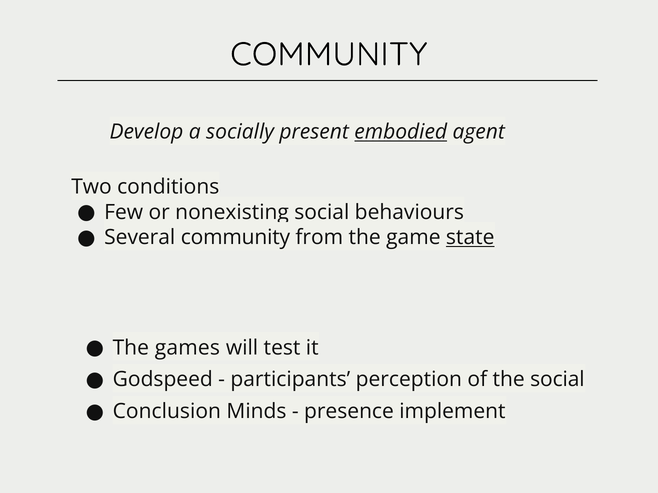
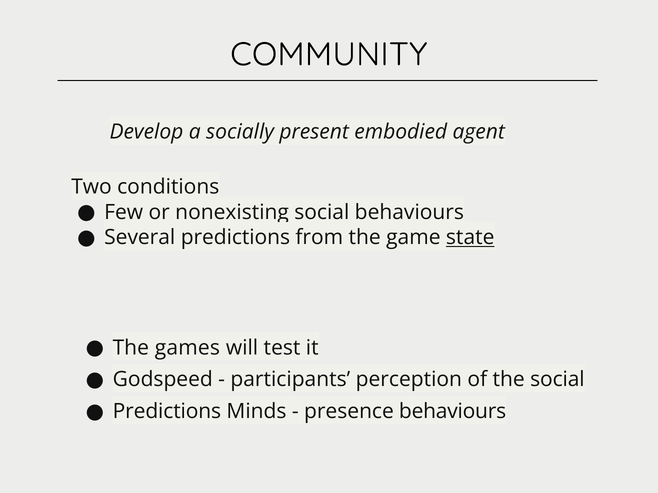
embodied underline: present -> none
Several community: community -> predictions
Conclusion at (167, 412): Conclusion -> Predictions
presence implement: implement -> behaviours
